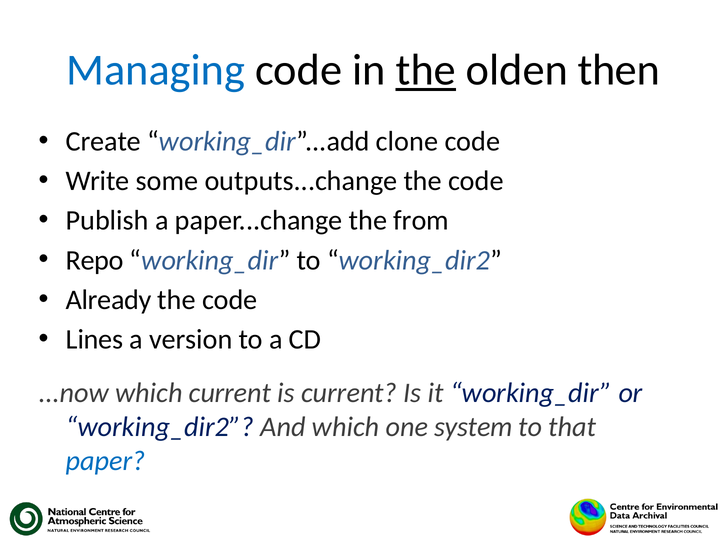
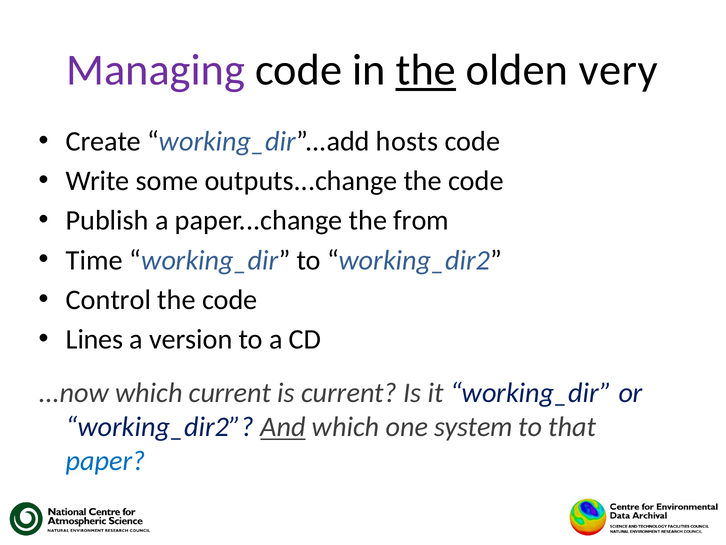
Managing colour: blue -> purple
then: then -> very
clone: clone -> hosts
Repo: Repo -> Time
Already: Already -> Control
And underline: none -> present
